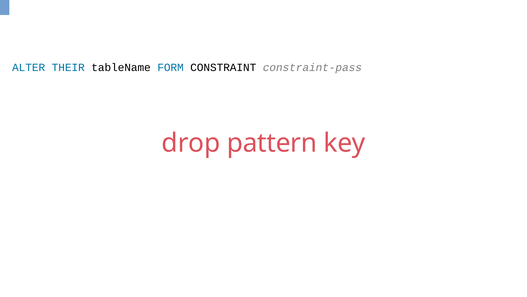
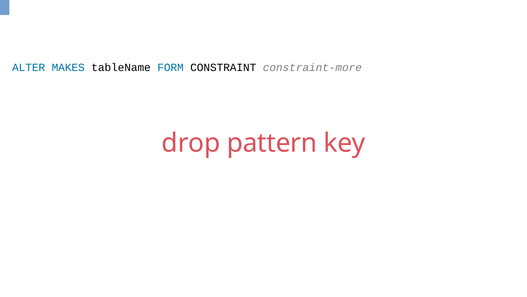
THEIR: THEIR -> MAKES
constraint-pass: constraint-pass -> constraint-more
